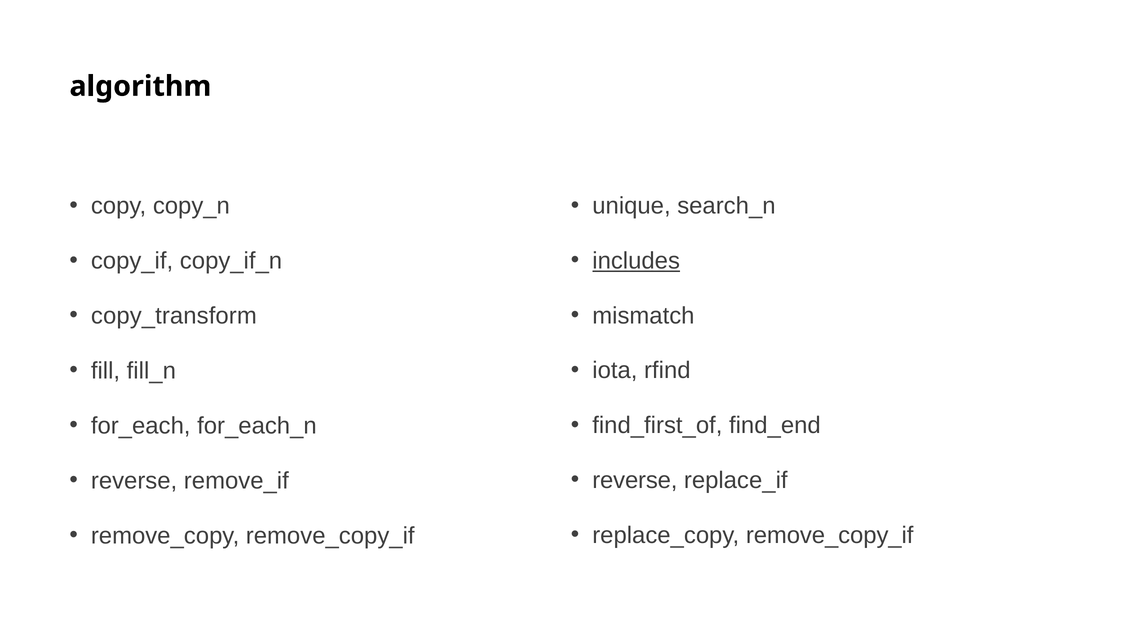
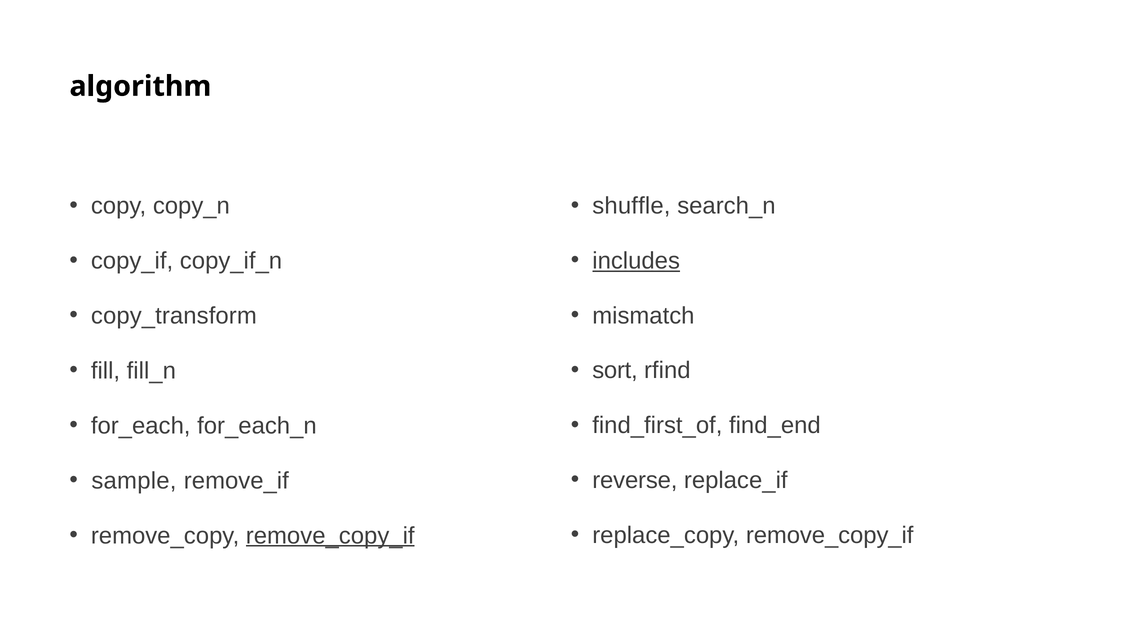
unique: unique -> shuffle
iota: iota -> sort
reverse at (134, 481): reverse -> sample
remove_copy_if at (330, 536) underline: none -> present
